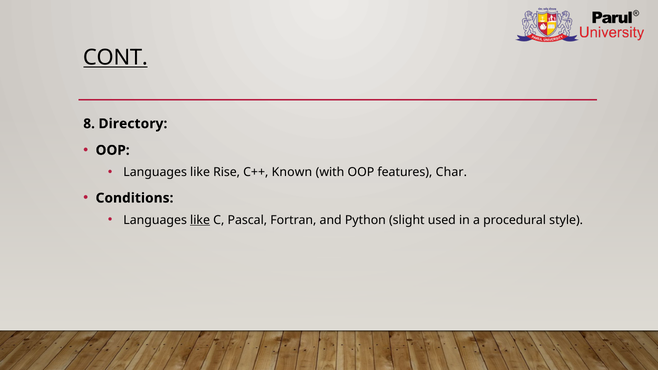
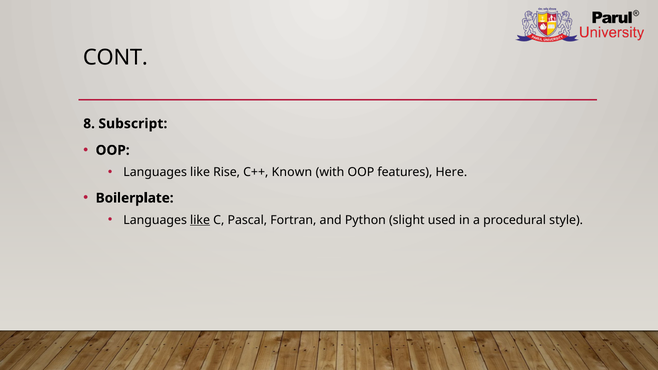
CONT underline: present -> none
Directory: Directory -> Subscript
Char: Char -> Here
Conditions: Conditions -> Boilerplate
